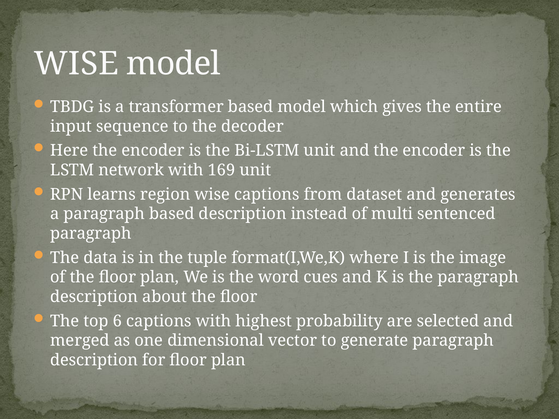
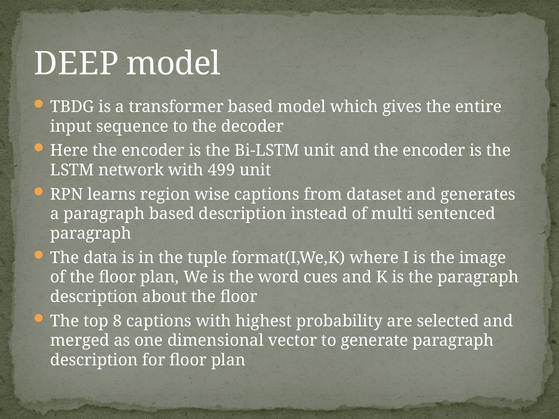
WISE at (76, 64): WISE -> DEEP
169: 169 -> 499
6: 6 -> 8
